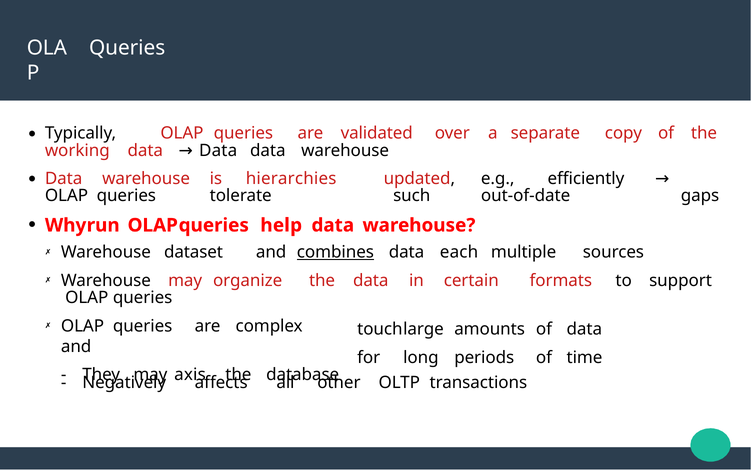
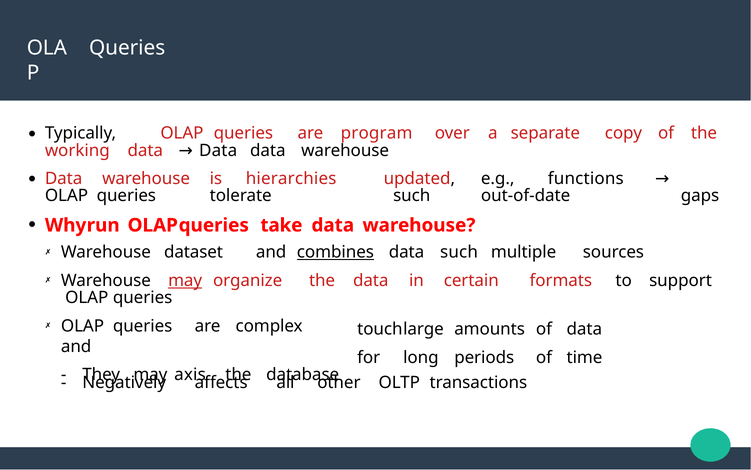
validated: validated -> program
efficiently: efficiently -> functions
help: help -> take
data each: each -> such
may at (185, 280) underline: none -> present
